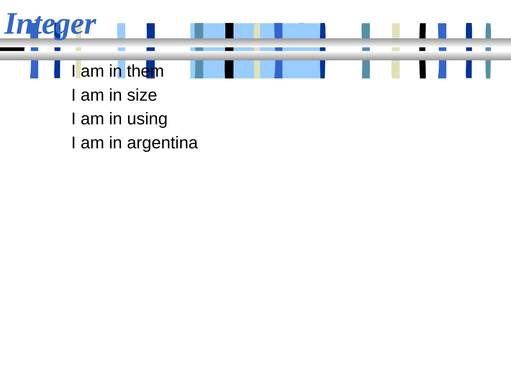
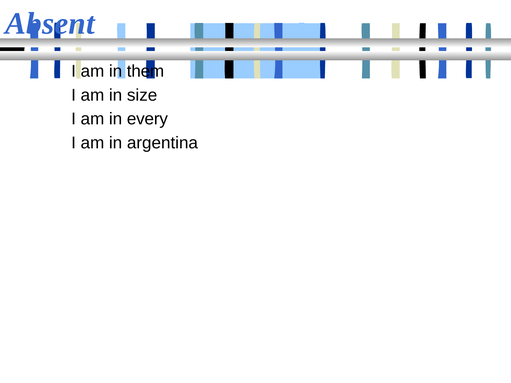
Integer: Integer -> Absent
using: using -> every
